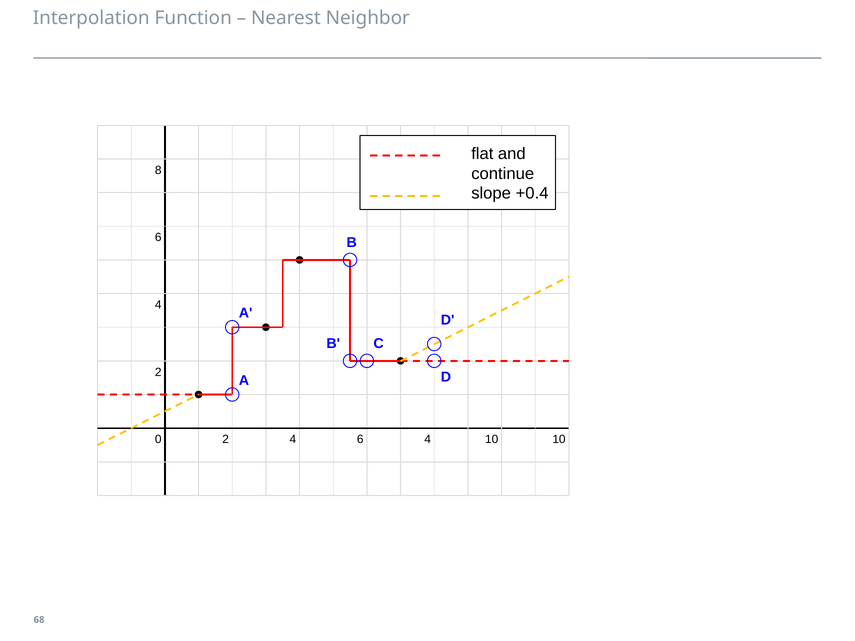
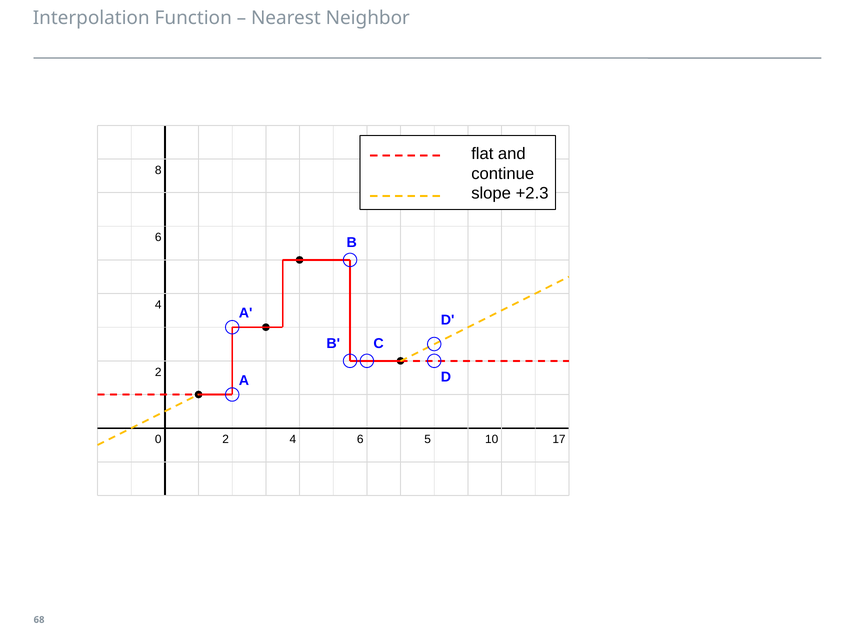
+0.4: +0.4 -> +2.3
6 4: 4 -> 5
10 10: 10 -> 17
